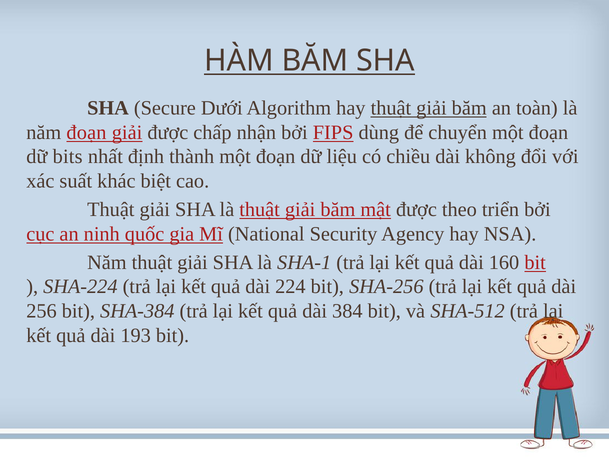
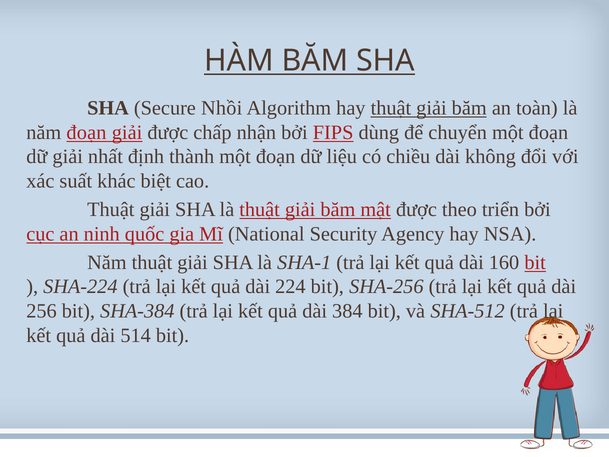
Dưới: Dưới -> Nhồi
dữ bits: bits -> giải
193: 193 -> 514
